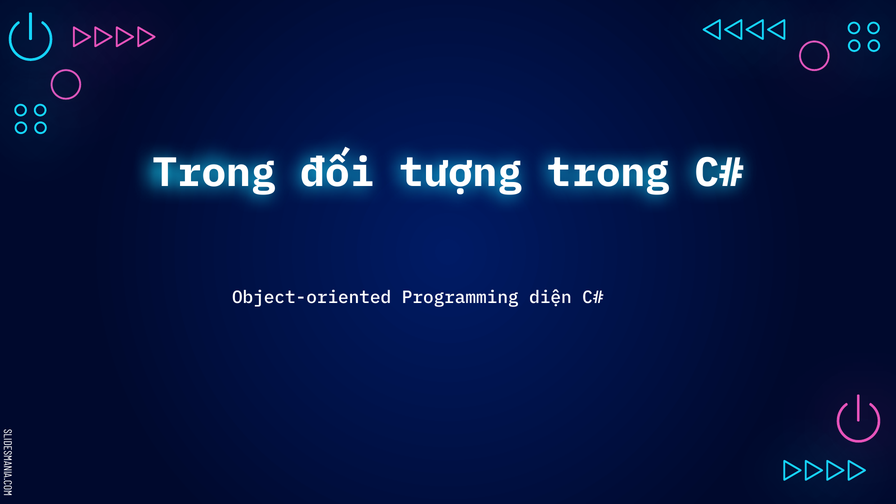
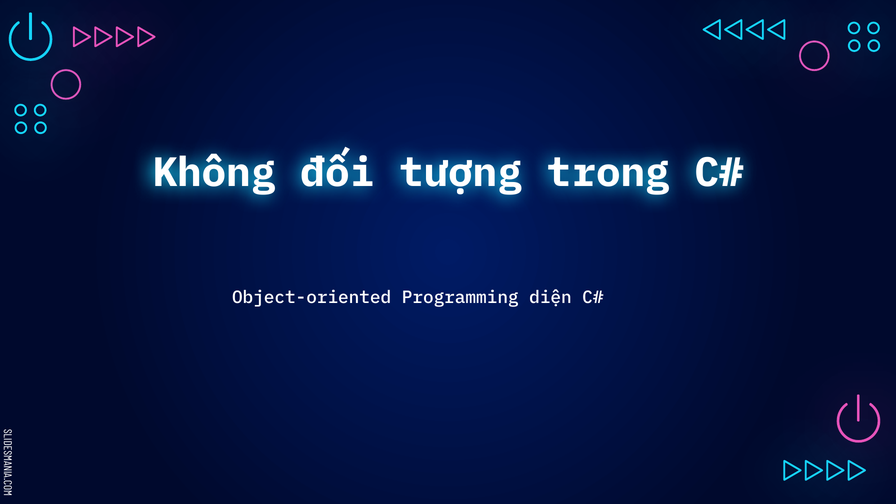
Trong at (214, 173): Trong -> Không
